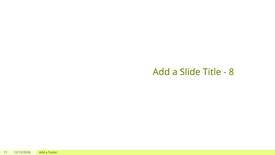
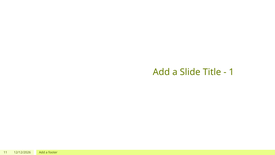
8: 8 -> 1
